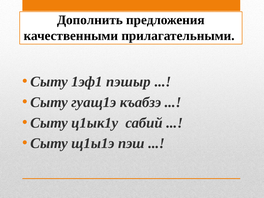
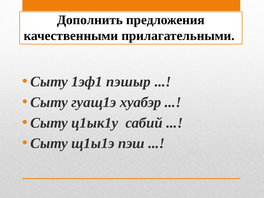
къабзэ: къабзэ -> хуабэр
